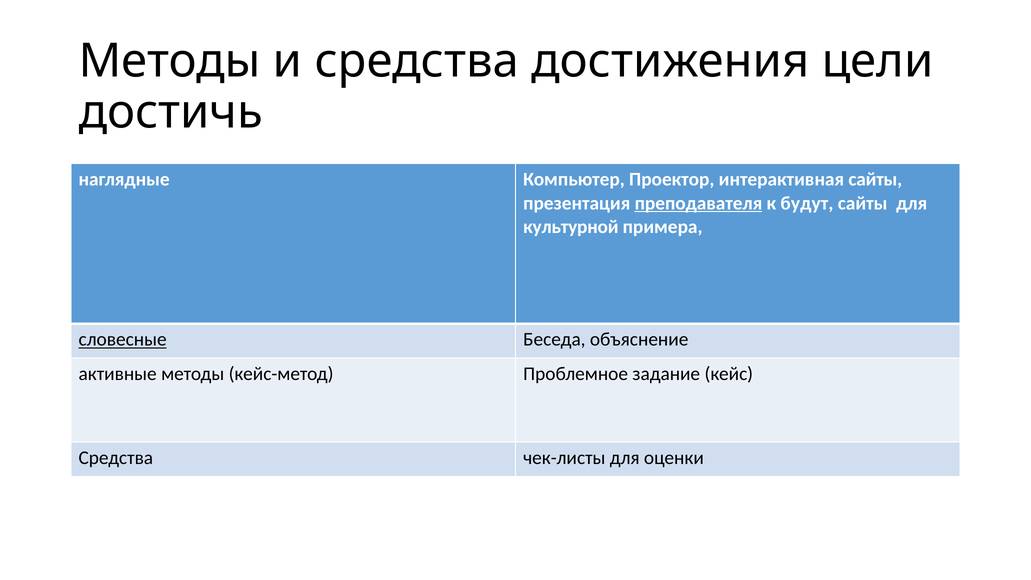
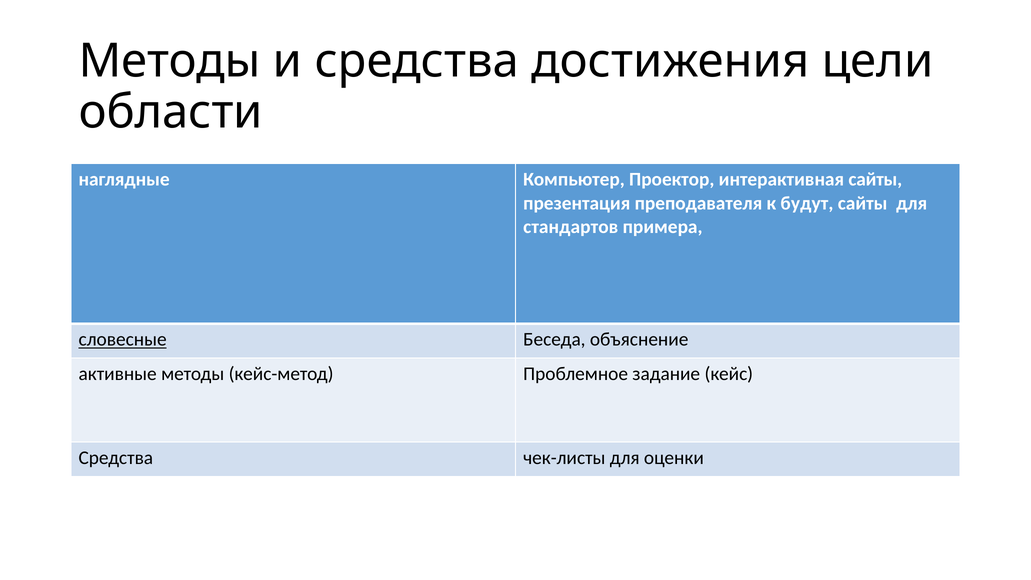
достичь: достичь -> области
преподавателя underline: present -> none
культурной: культурной -> стандартов
